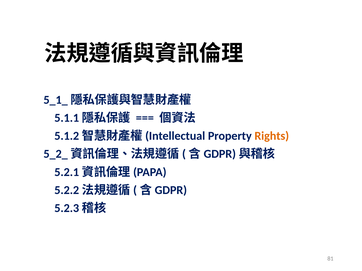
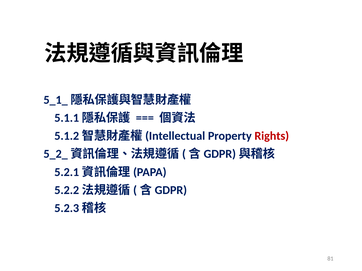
Rights colour: orange -> red
